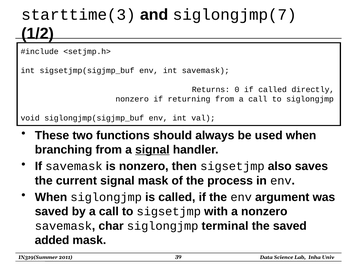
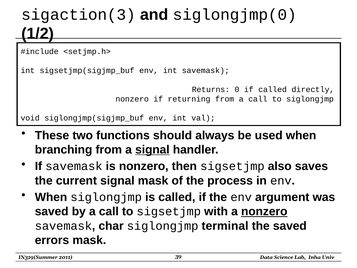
starttime(3: starttime(3 -> sigaction(3
siglongjmp(7: siglongjmp(7 -> siglongjmp(0
nonzero at (264, 211) underline: none -> present
added: added -> errors
